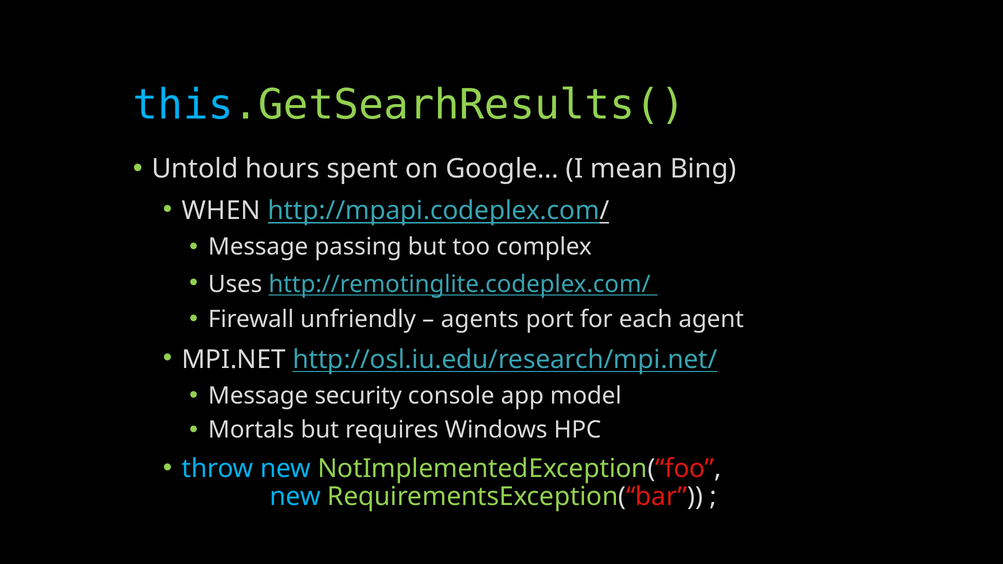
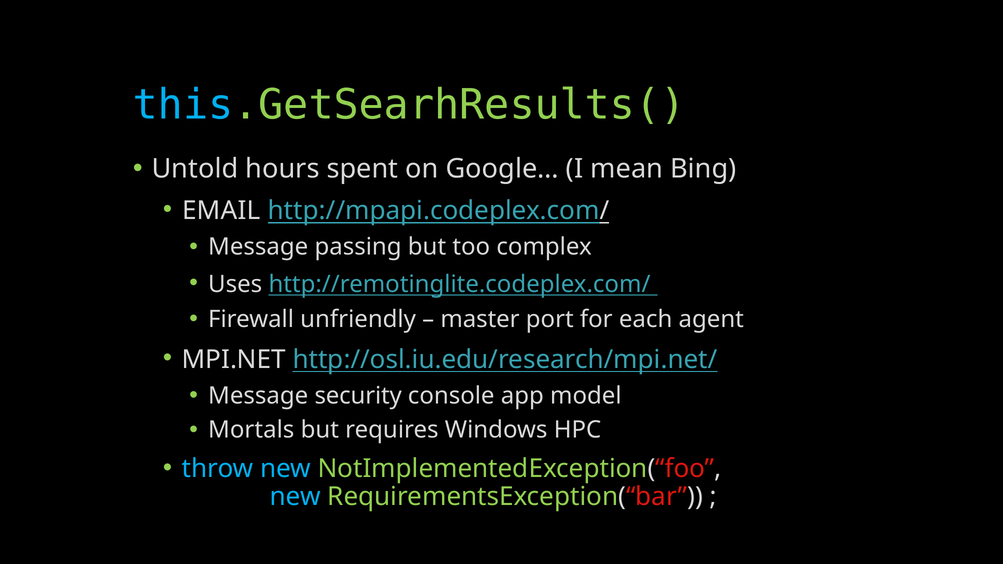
WHEN: WHEN -> EMAIL
agents: agents -> master
